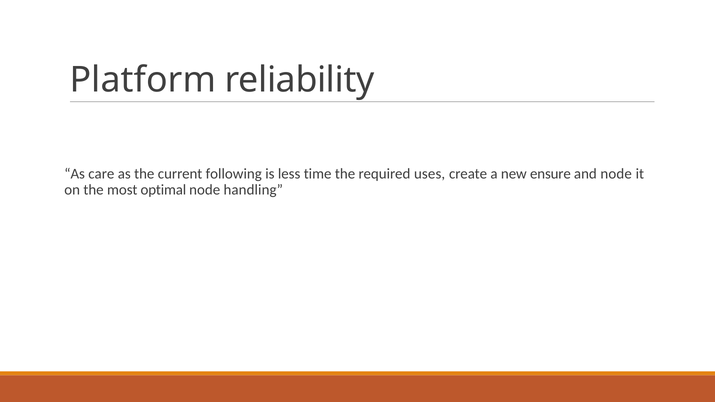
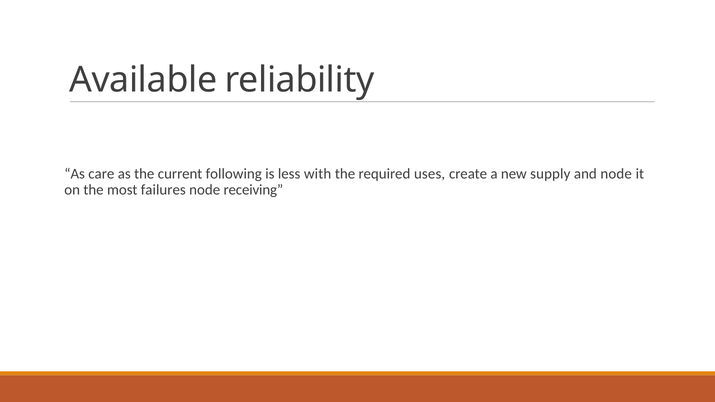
Platform: Platform -> Available
time: time -> with
ensure: ensure -> supply
optimal: optimal -> failures
handling: handling -> receiving
